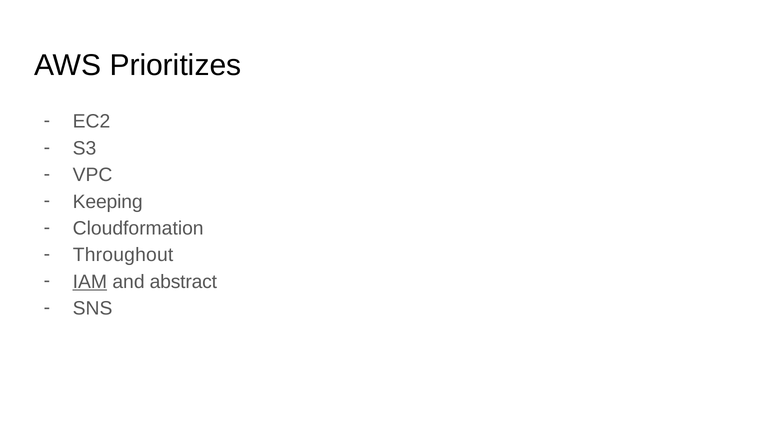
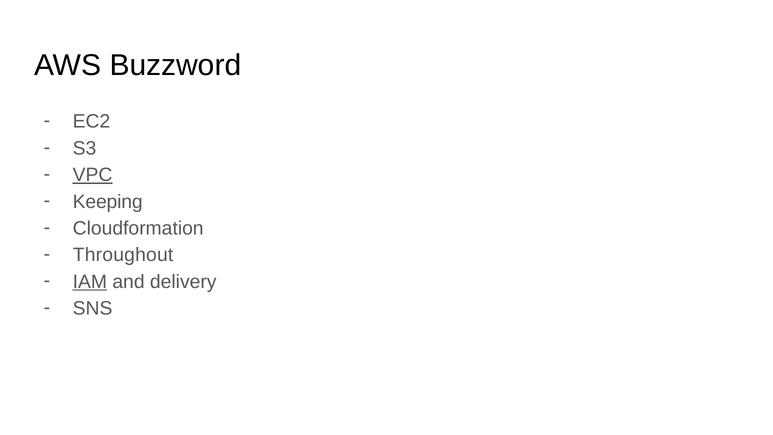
Prioritizes: Prioritizes -> Buzzword
VPC underline: none -> present
abstract: abstract -> delivery
